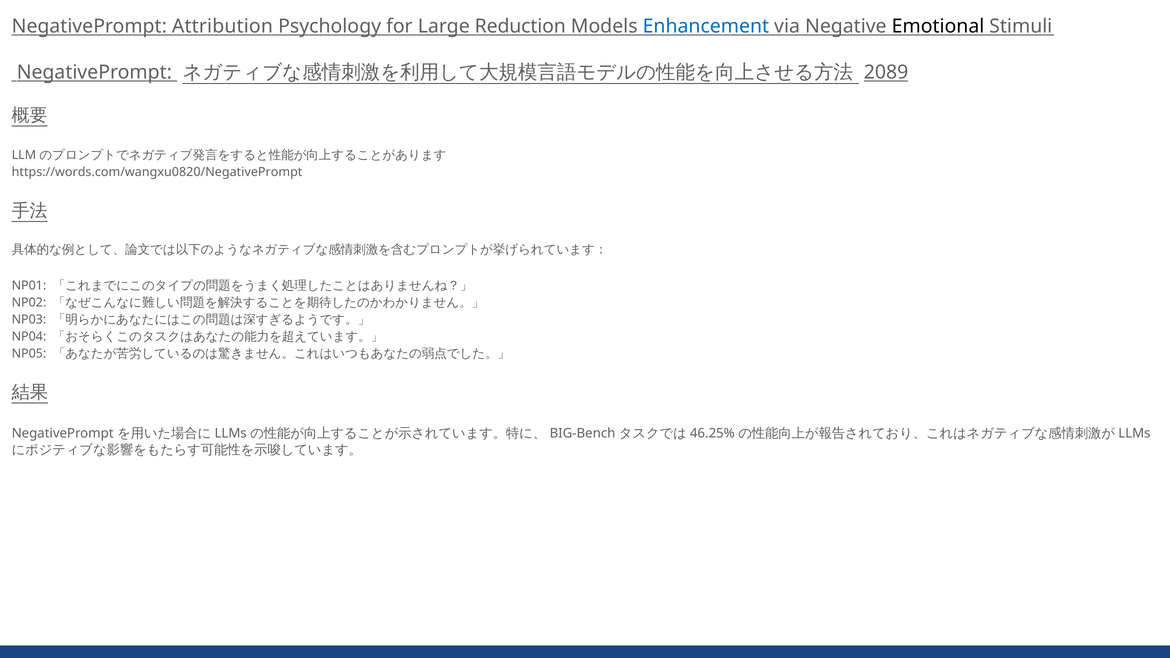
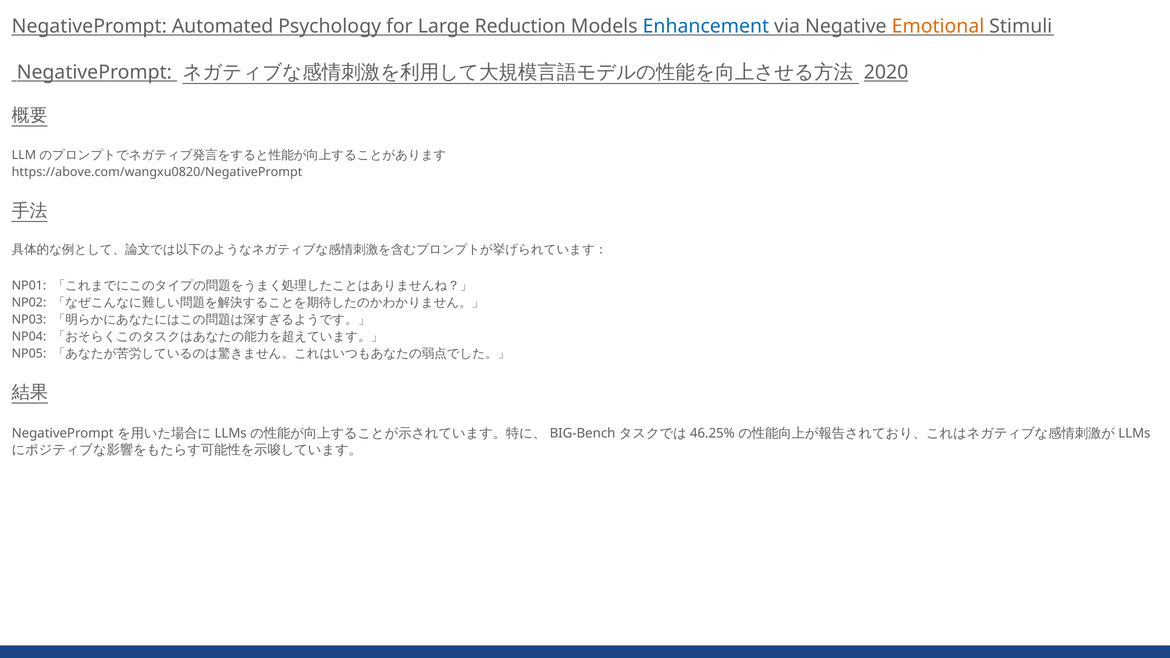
Attribution: Attribution -> Automated
Emotional colour: black -> orange
2089: 2089 -> 2020
https://words.com/wangxu0820/NegativePrompt: https://words.com/wangxu0820/NegativePrompt -> https://above.com/wangxu0820/NegativePrompt
